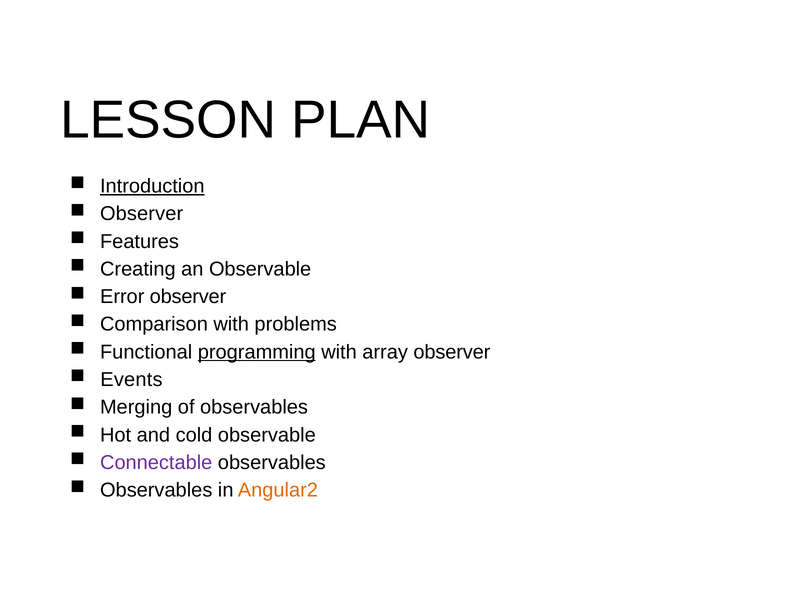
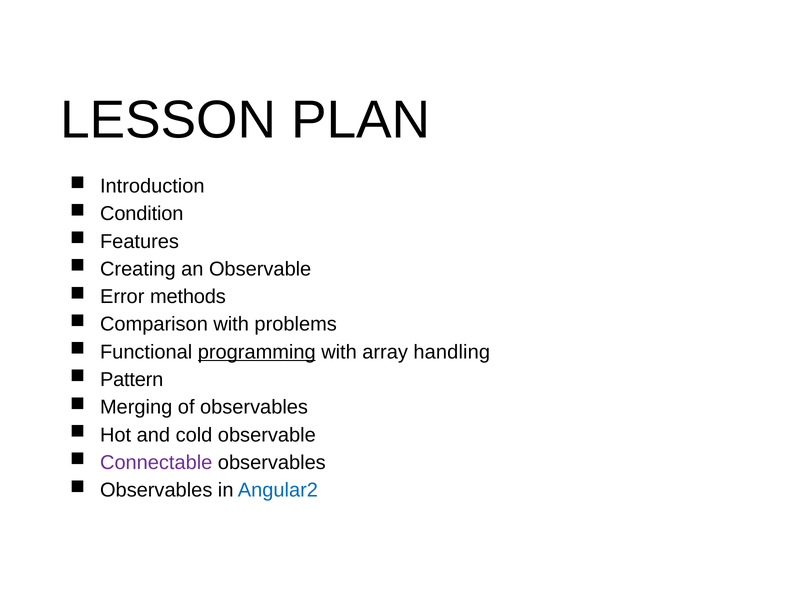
Introduction underline: present -> none
Observer at (142, 214): Observer -> Condition
Error observer: observer -> methods
array observer: observer -> handling
Events: Events -> Pattern
Angular2 colour: orange -> blue
